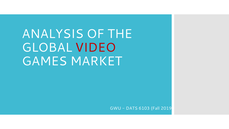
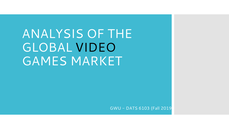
VIDEO colour: red -> black
